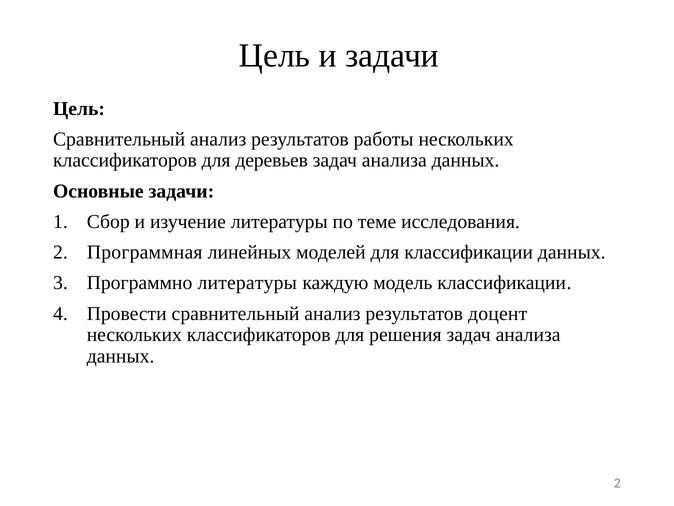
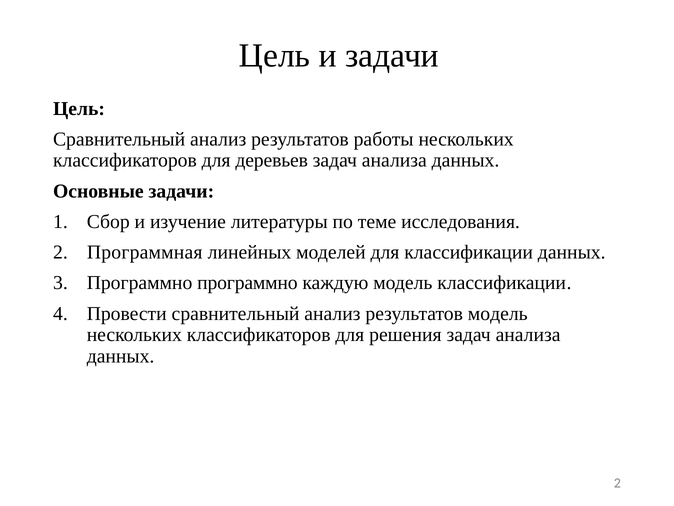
Программно литературы: литературы -> программно
результатов доцент: доцент -> модель
